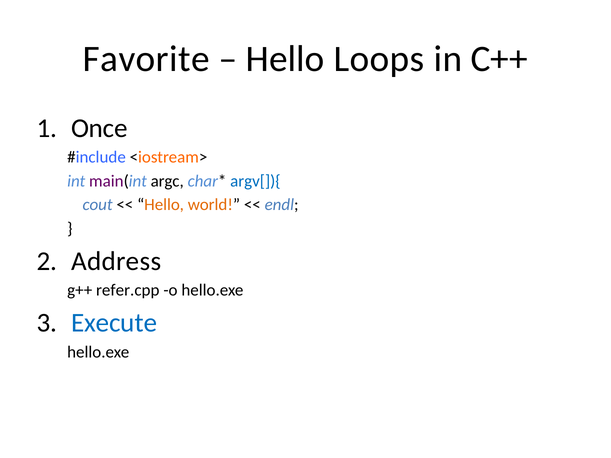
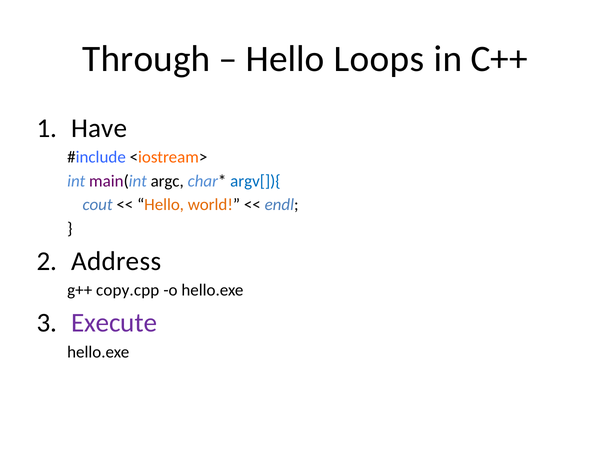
Favorite: Favorite -> Through
Once: Once -> Have
refer.cpp: refer.cpp -> copy.cpp
Execute colour: blue -> purple
